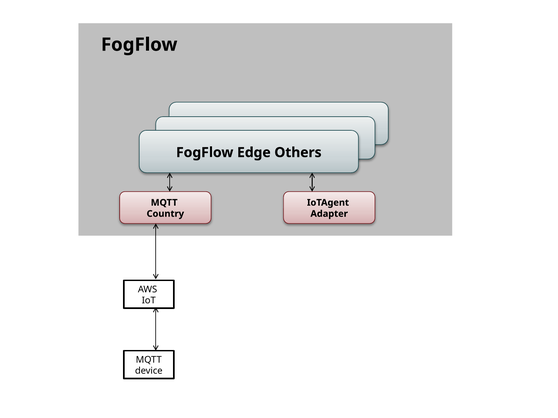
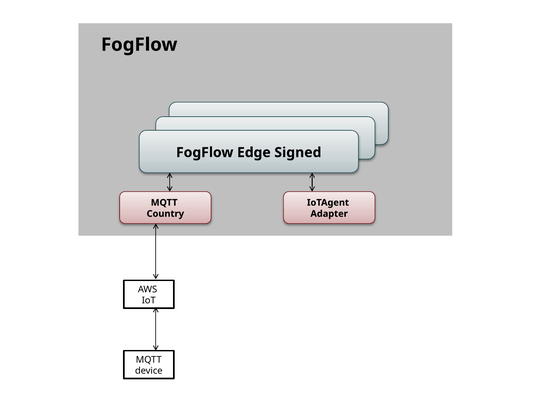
Others: Others -> Signed
